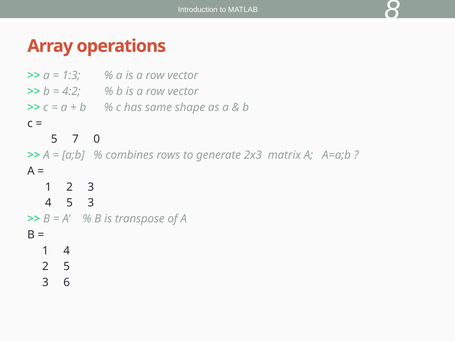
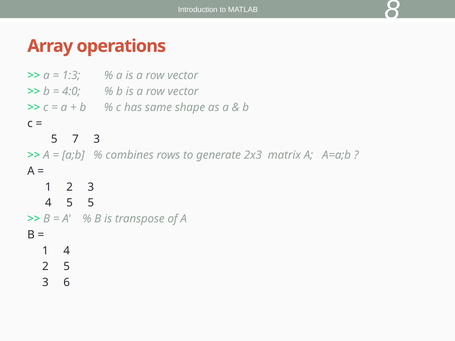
4:2: 4:2 -> 4:0
7 0: 0 -> 3
4 5 3: 3 -> 5
